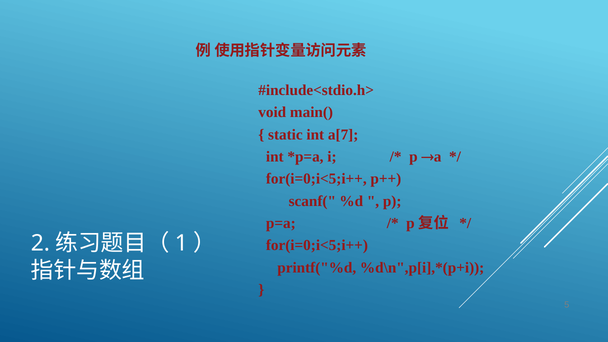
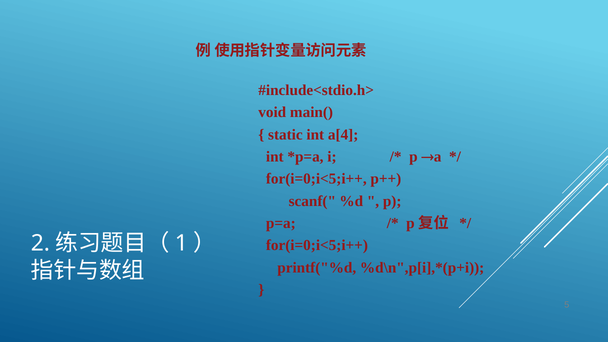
a[7: a[7 -> a[4
